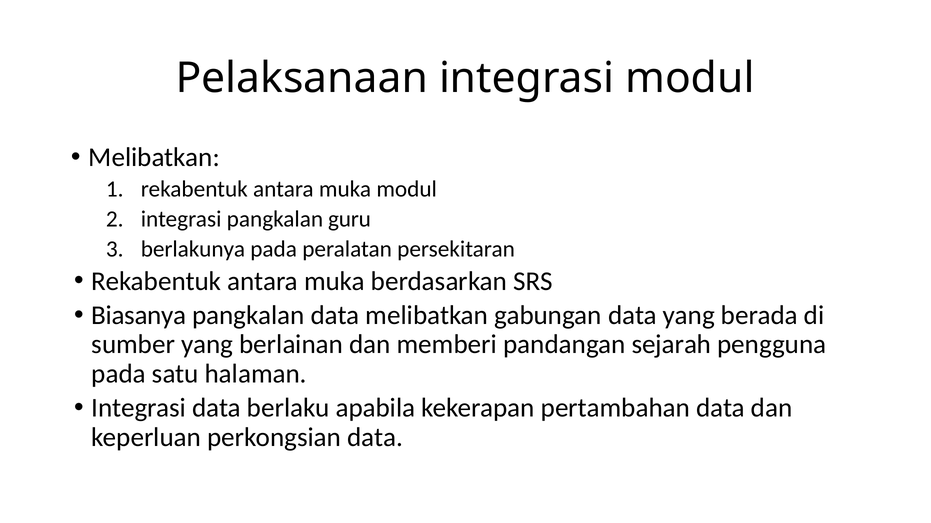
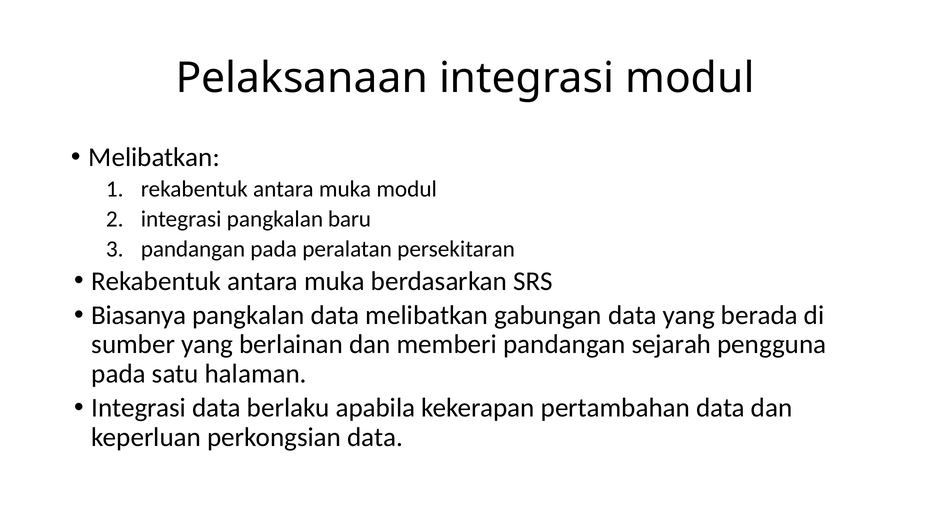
guru: guru -> baru
berlakunya at (193, 249): berlakunya -> pandangan
